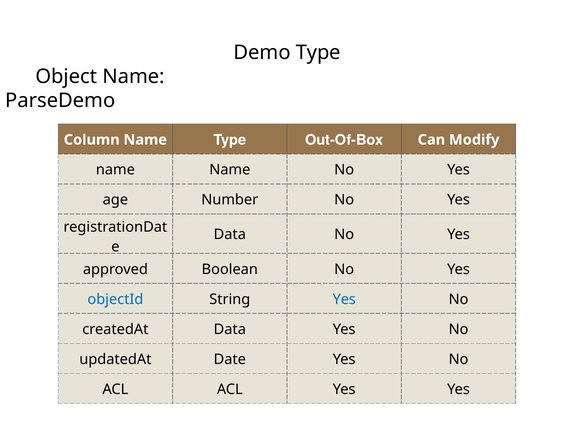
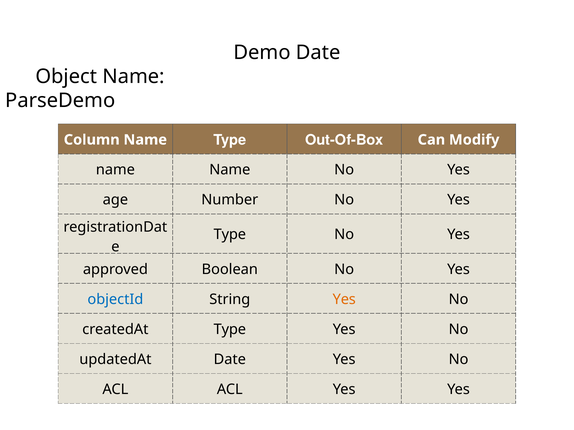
Demo Type: Type -> Date
Data at (230, 235): Data -> Type
Yes at (344, 300) colour: blue -> orange
createdAt Data: Data -> Type
